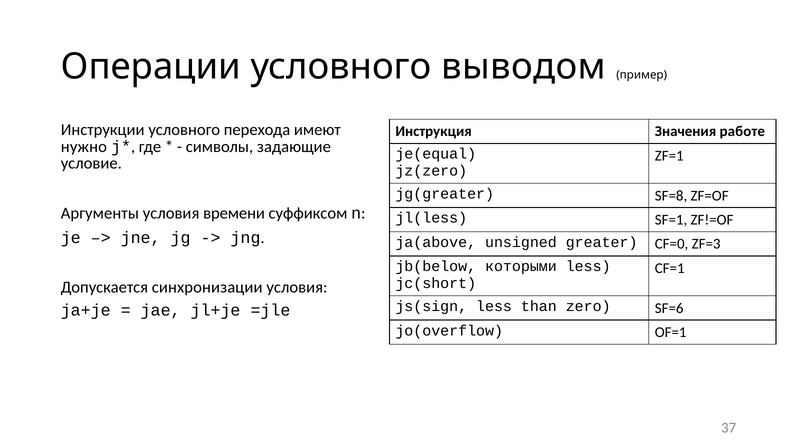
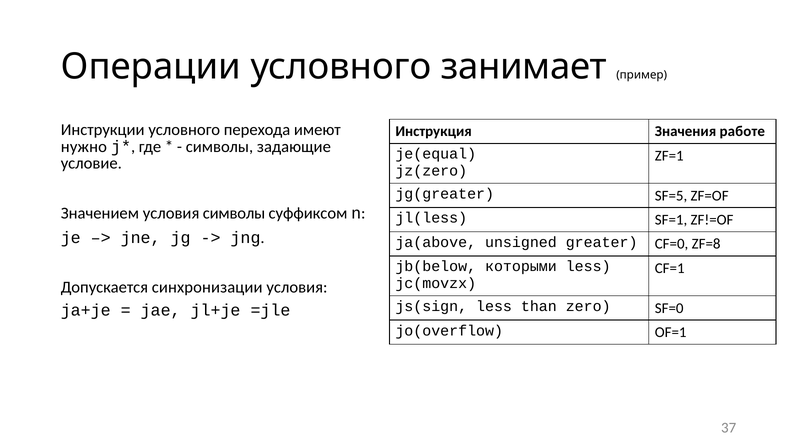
выводом: выводом -> занимает
SF=8: SF=8 -> SF=5
Аргументы: Аргументы -> Значением
условия времени: времени -> символы
ZF=3: ZF=3 -> ZF=8
jc(short: jc(short -> jc(movzx
SF=6: SF=6 -> SF=0
